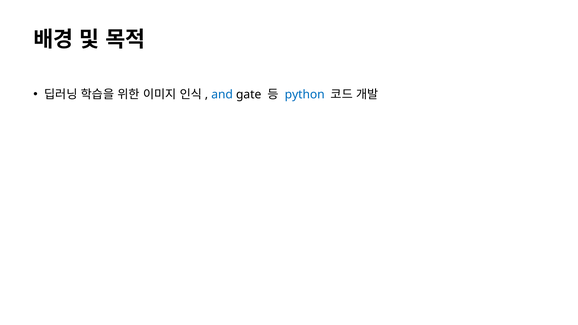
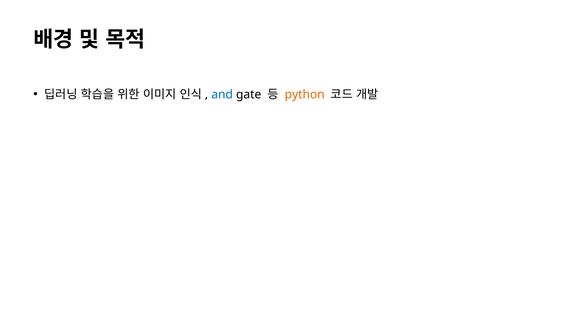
python colour: blue -> orange
